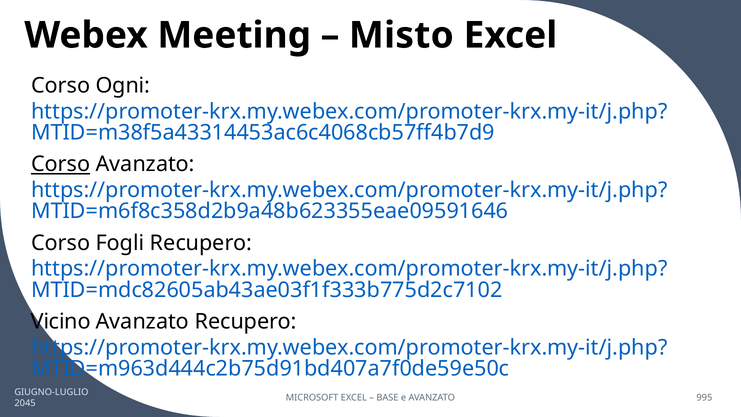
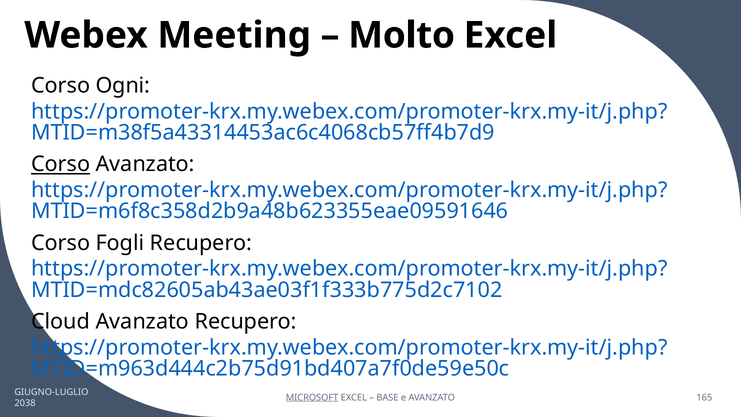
Misto: Misto -> Molto
Vicino: Vicino -> Cloud
MICROSOFT underline: none -> present
995: 995 -> 165
2045: 2045 -> 2038
